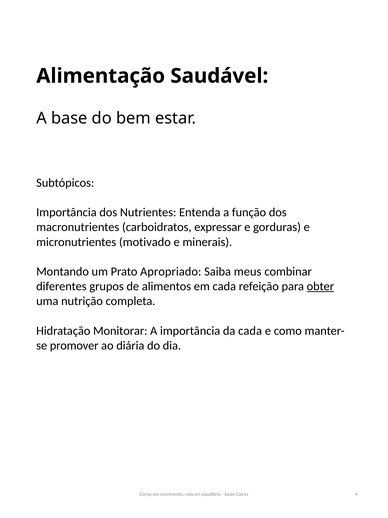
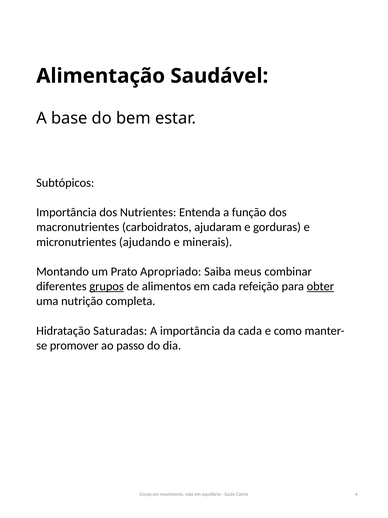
expressar: expressar -> ajudaram
motivado: motivado -> ajudando
grupos underline: none -> present
Monitorar: Monitorar -> Saturadas
diária: diária -> passo
